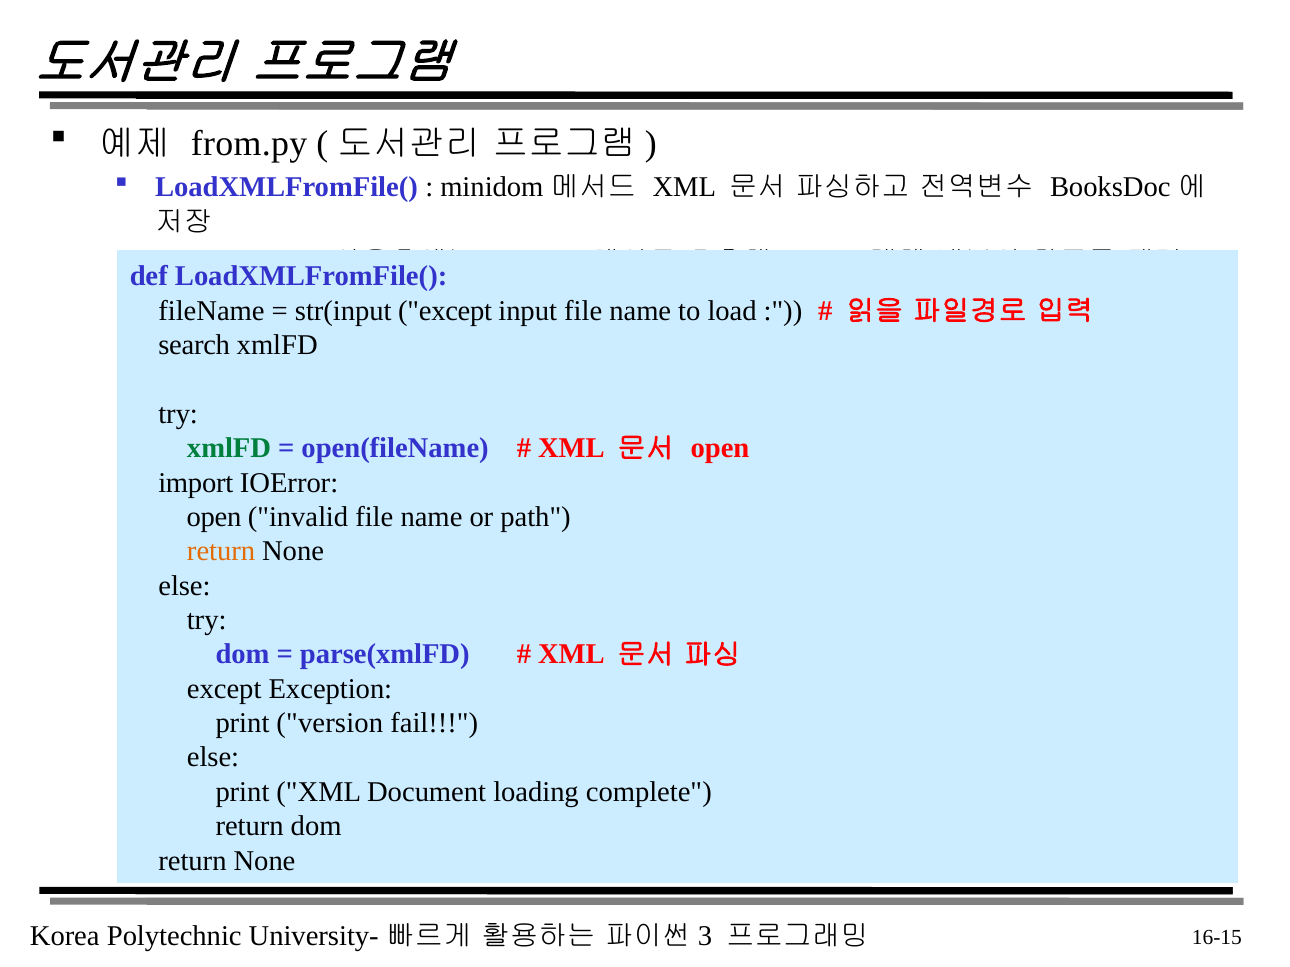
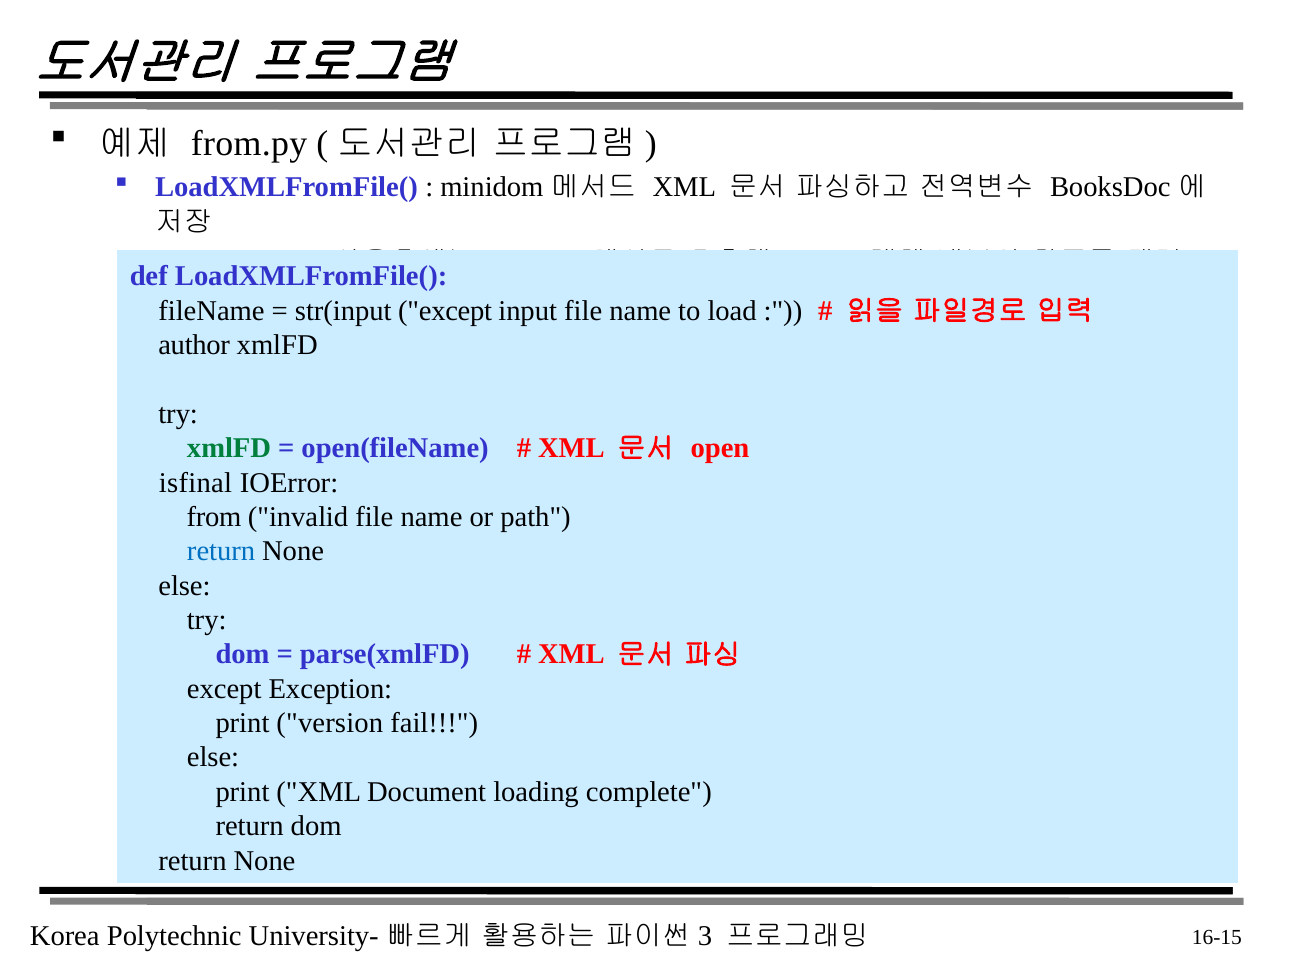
search: search -> author
import: import -> isfinal
open at (214, 517): open -> from
return at (221, 552) colour: orange -> blue
